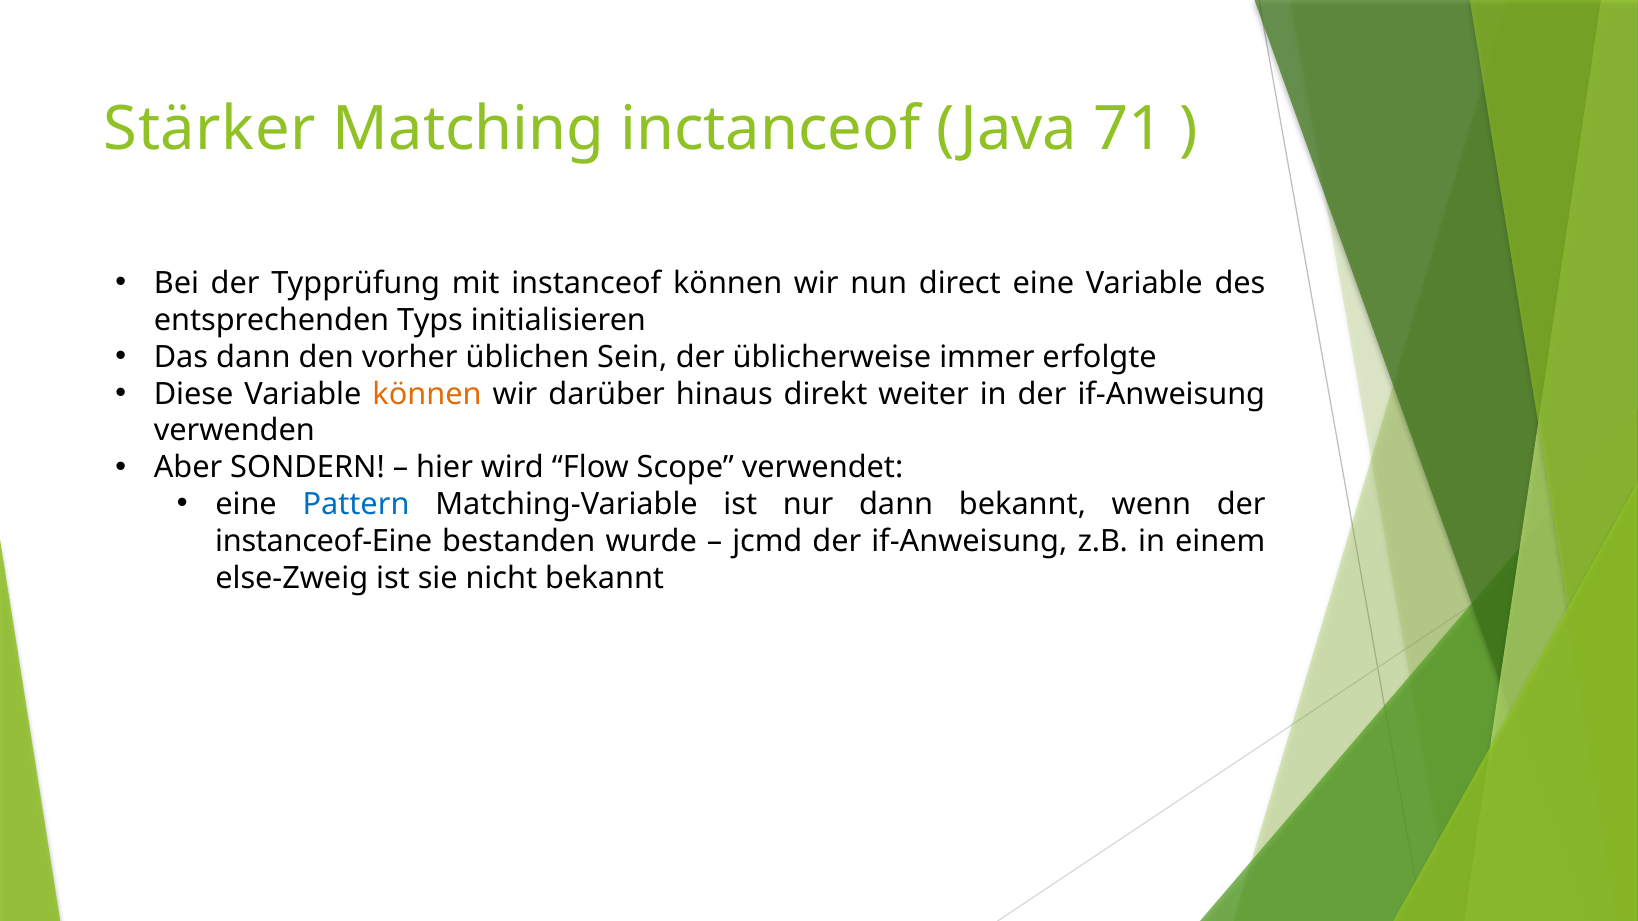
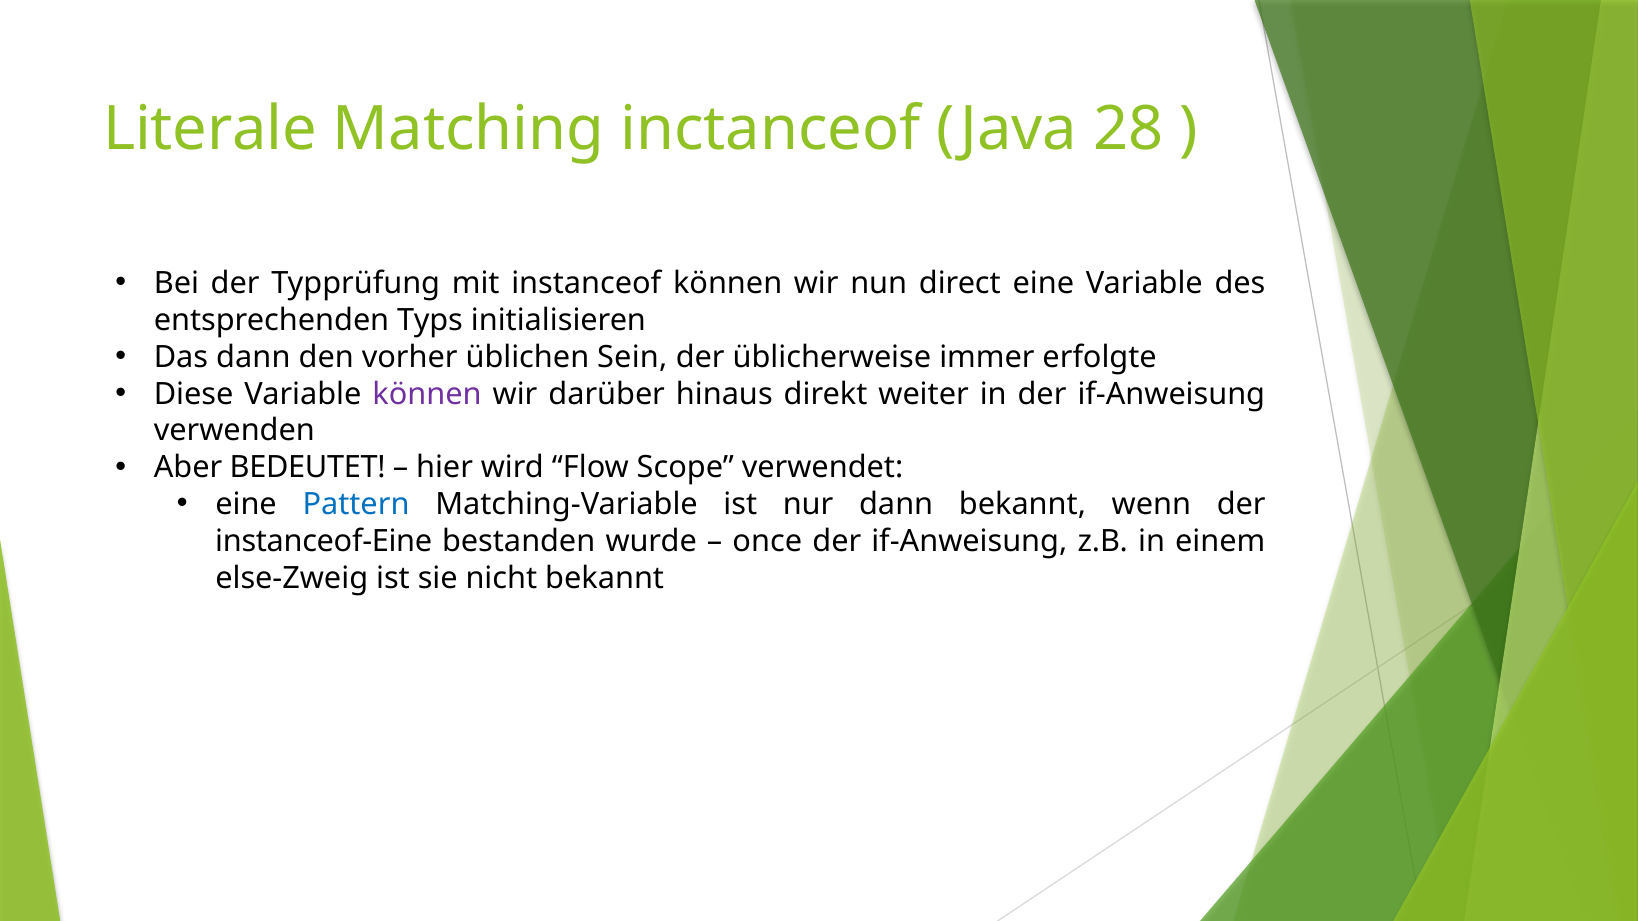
Stärker: Stärker -> Literale
71: 71 -> 28
können at (427, 394) colour: orange -> purple
SONDERN: SONDERN -> BEDEUTET
jcmd: jcmd -> once
